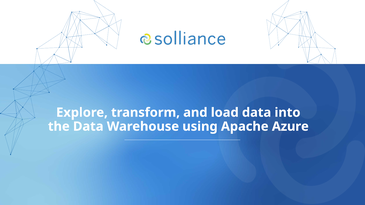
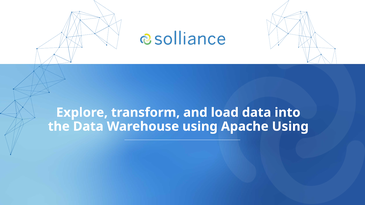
Apache Azure: Azure -> Using
